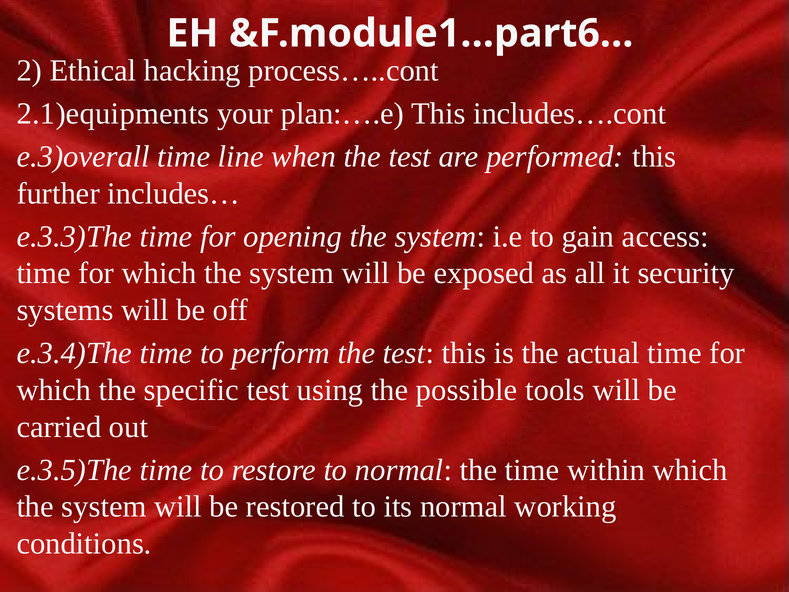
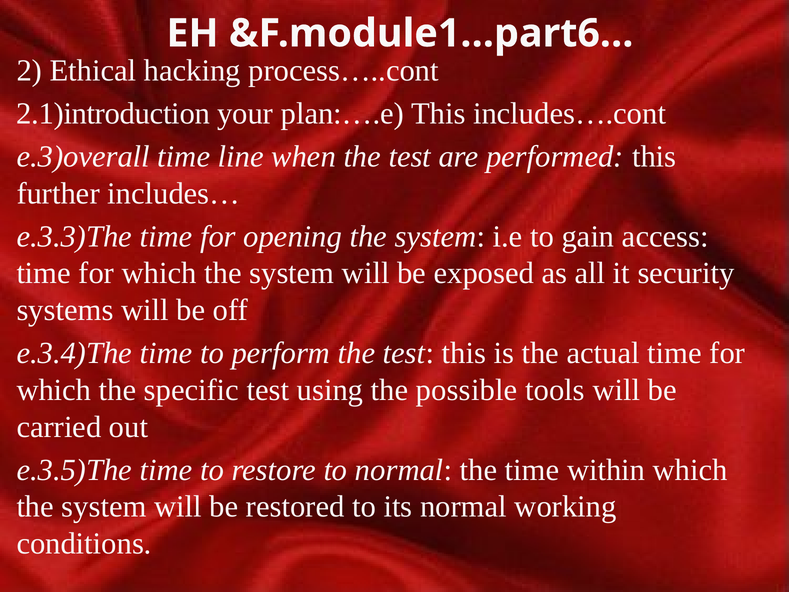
2.1)equipments: 2.1)equipments -> 2.1)introduction
